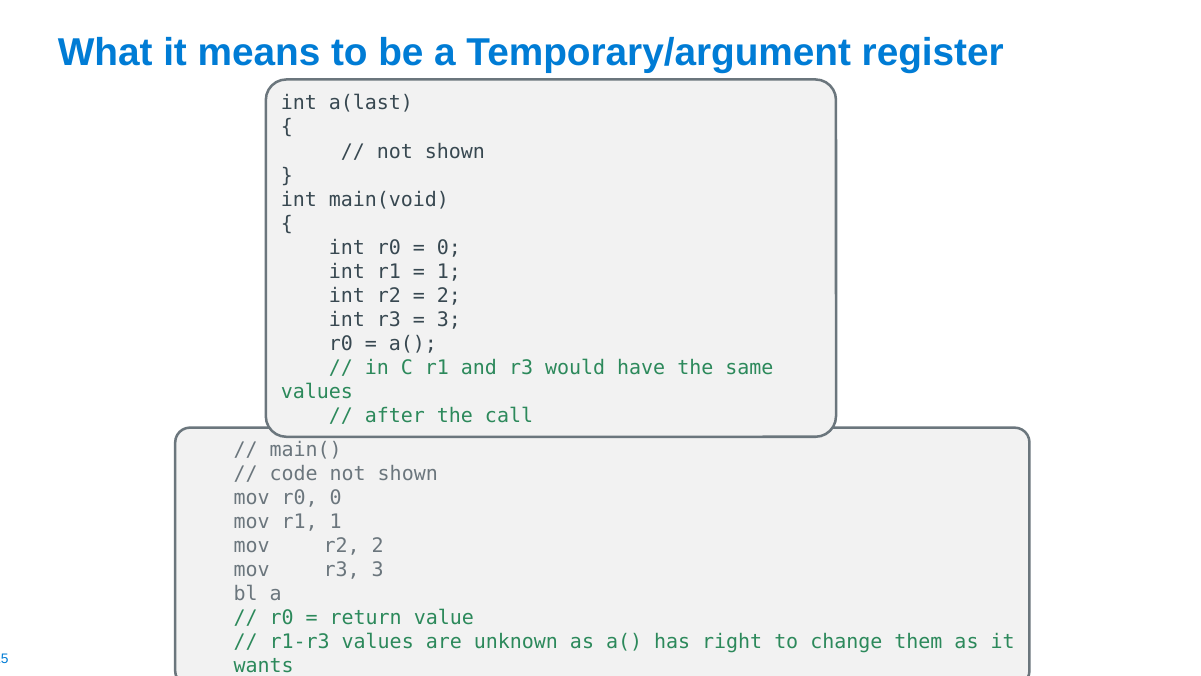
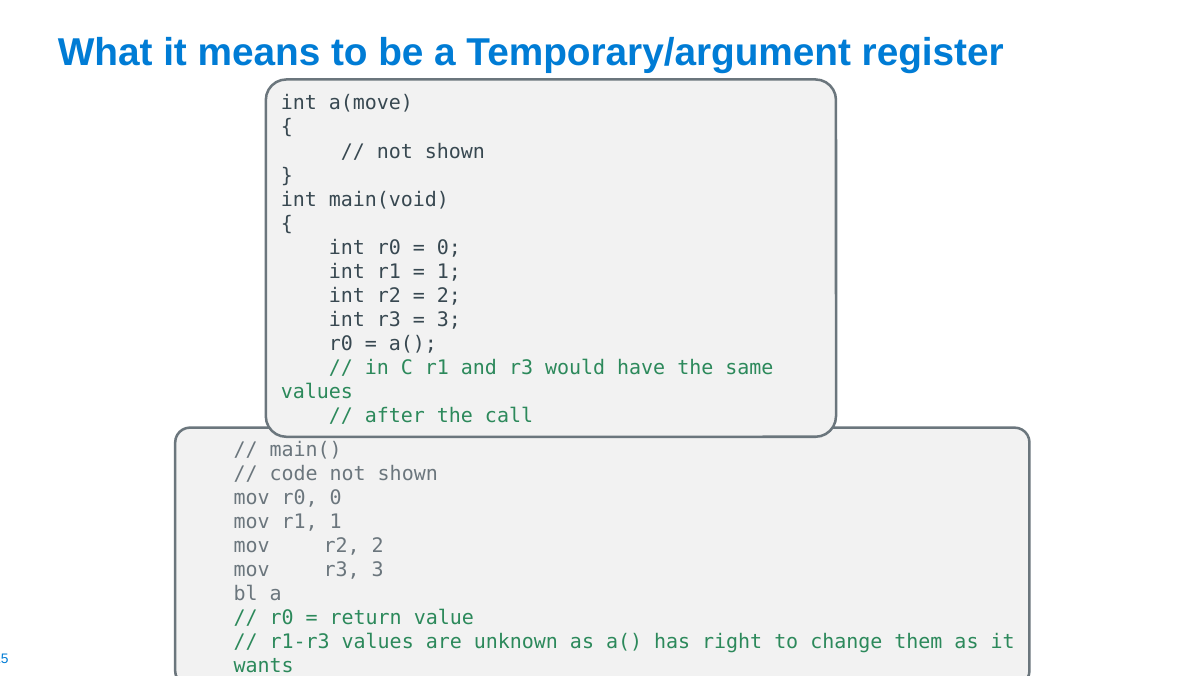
a(last: a(last -> a(move
